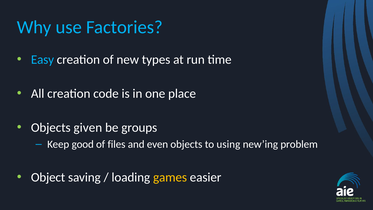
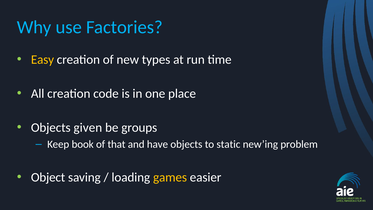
Easy colour: light blue -> yellow
good: good -> book
files: files -> that
even: even -> have
using: using -> static
